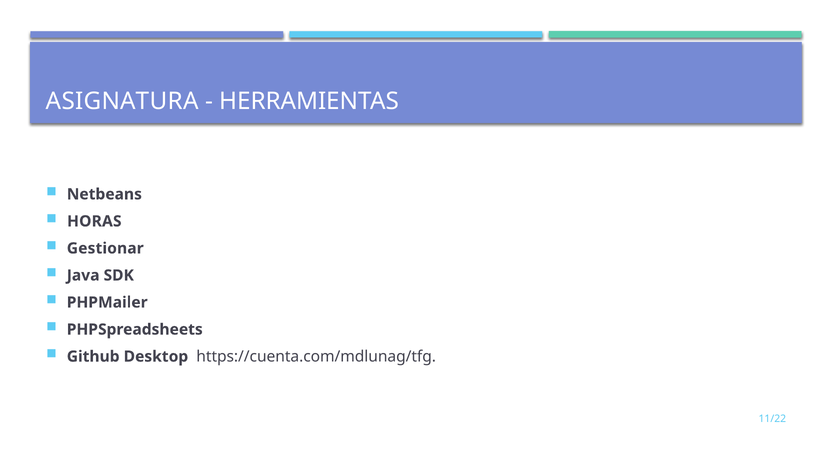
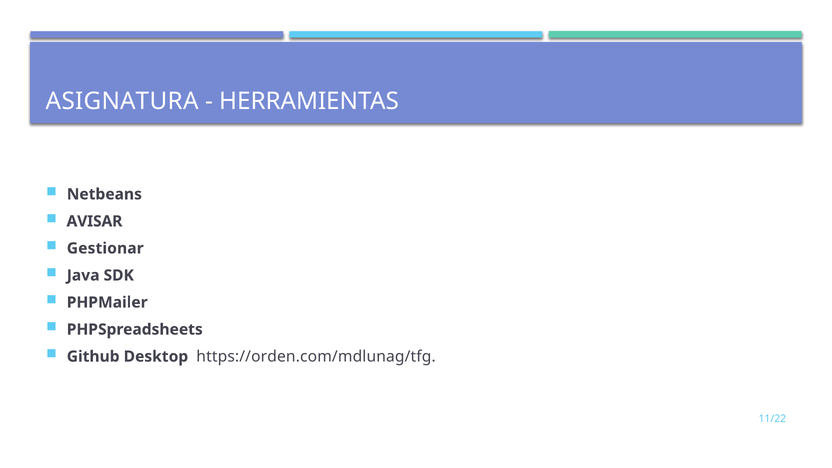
HORAS: HORAS -> AVISAR
https://cuenta.com/mdlunag/tfg: https://cuenta.com/mdlunag/tfg -> https://orden.com/mdlunag/tfg
